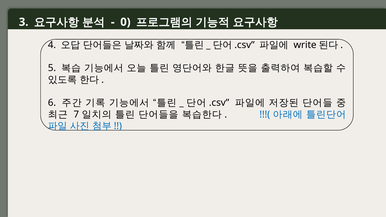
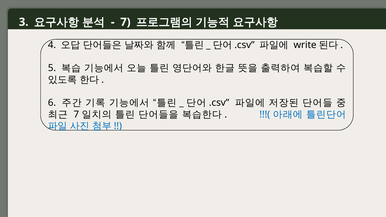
0 at (125, 22): 0 -> 7
